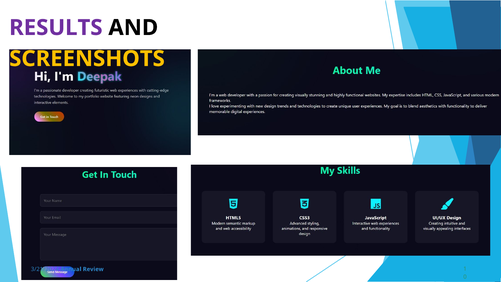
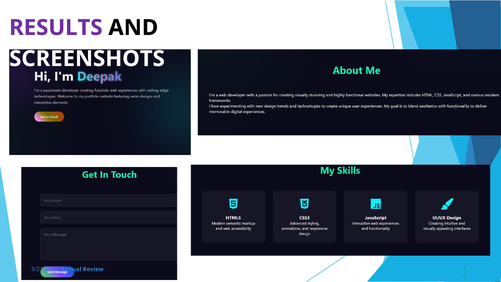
SCREENSHOTS colour: yellow -> white
